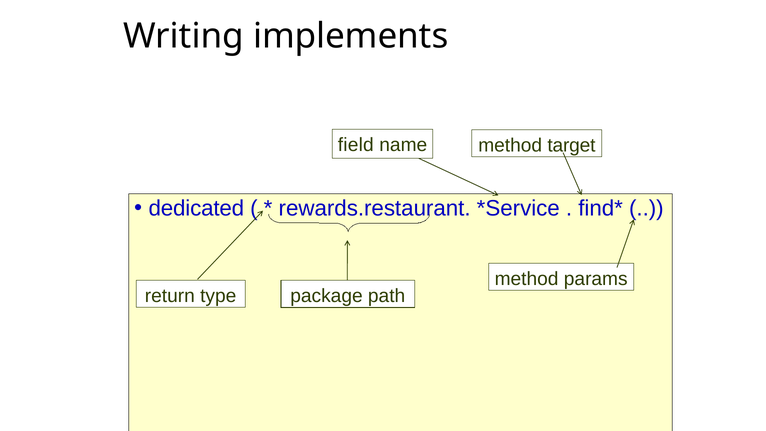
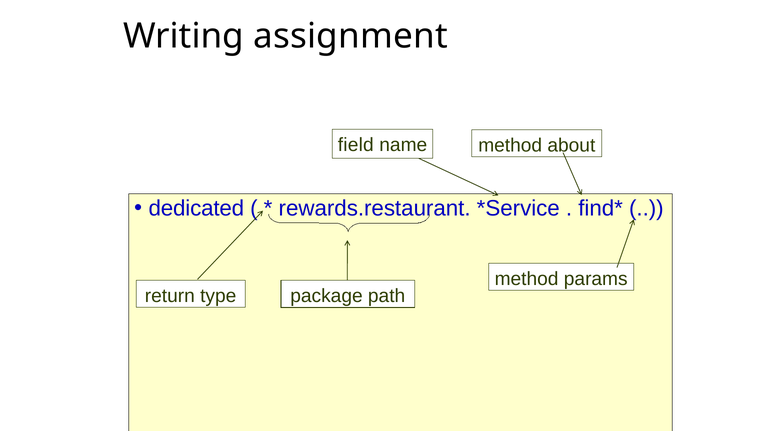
implements: implements -> assignment
target: target -> about
